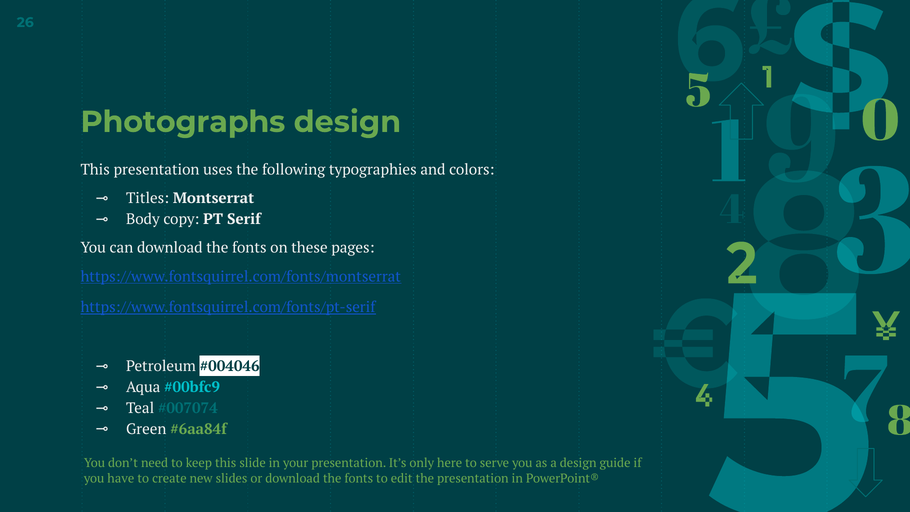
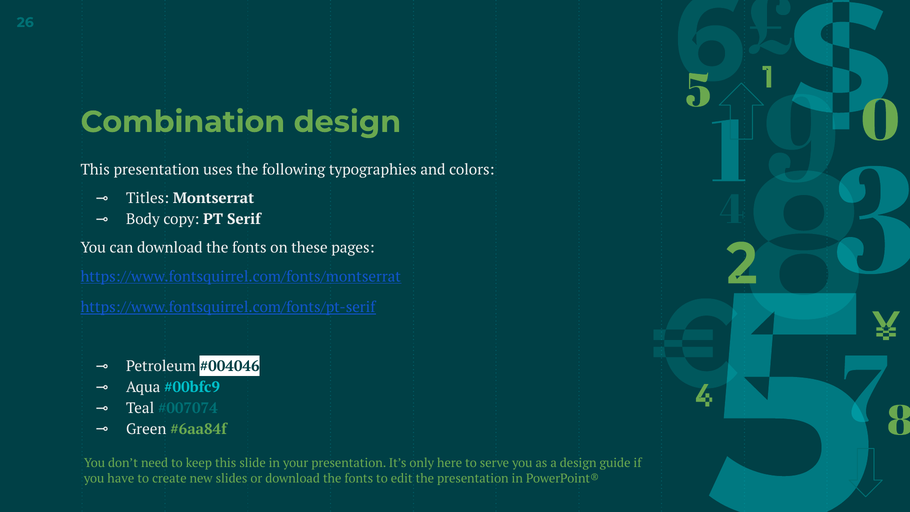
Photographs: Photographs -> Combination
